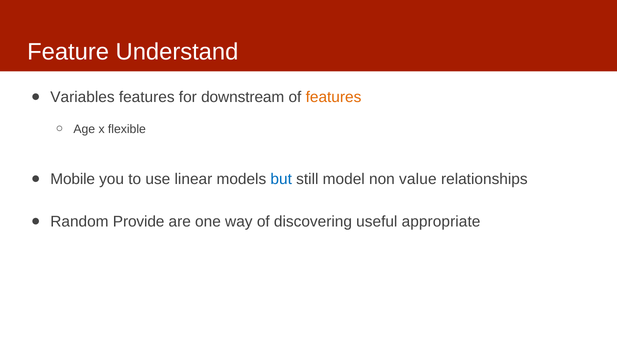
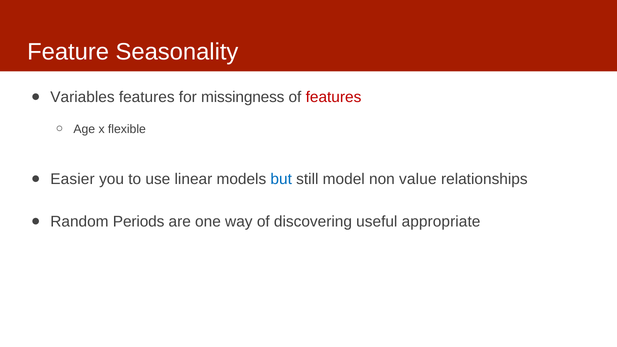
Understand: Understand -> Seasonality
downstream: downstream -> missingness
features at (334, 97) colour: orange -> red
Mobile: Mobile -> Easier
Provide: Provide -> Periods
